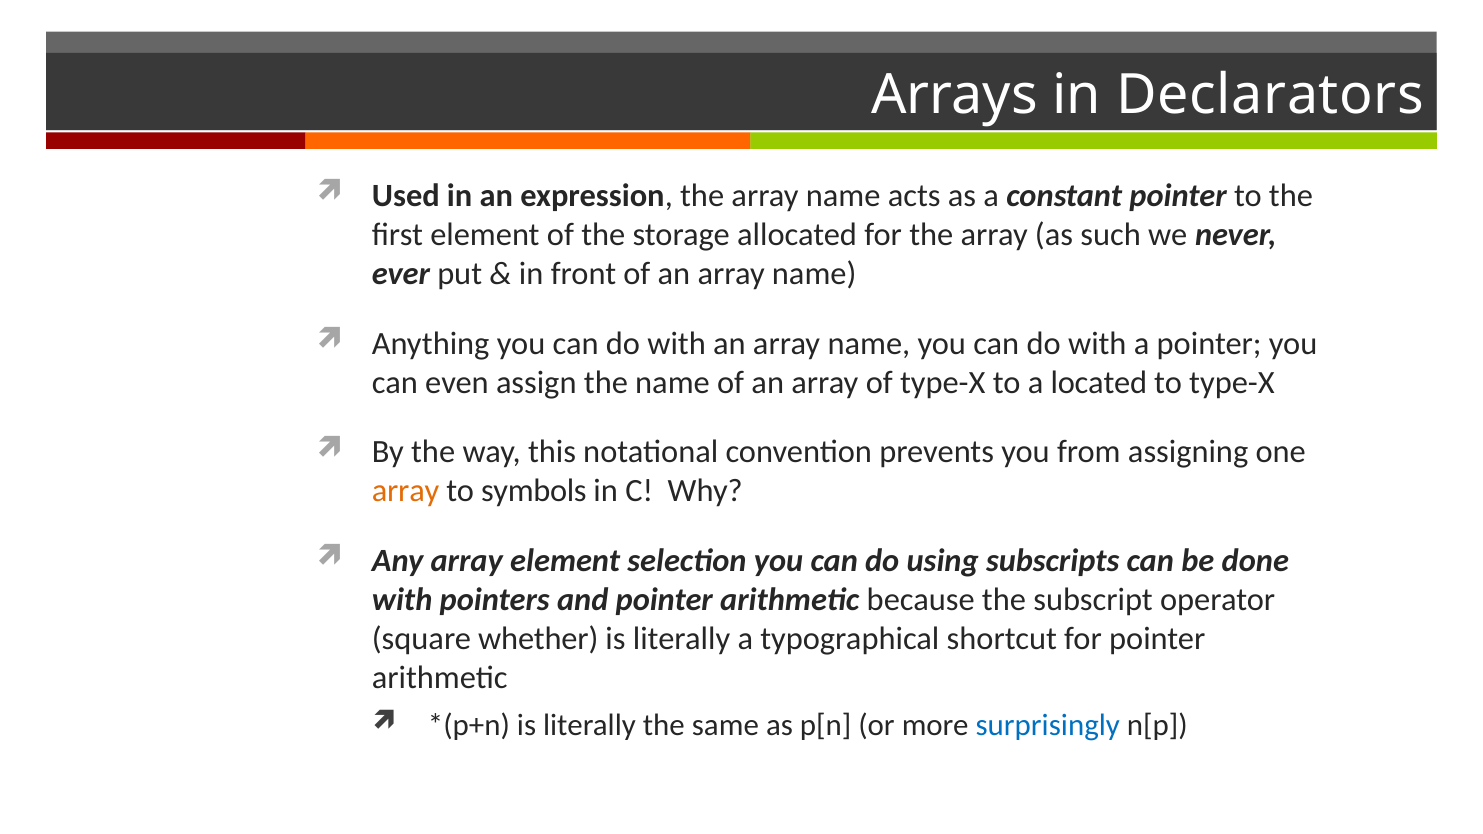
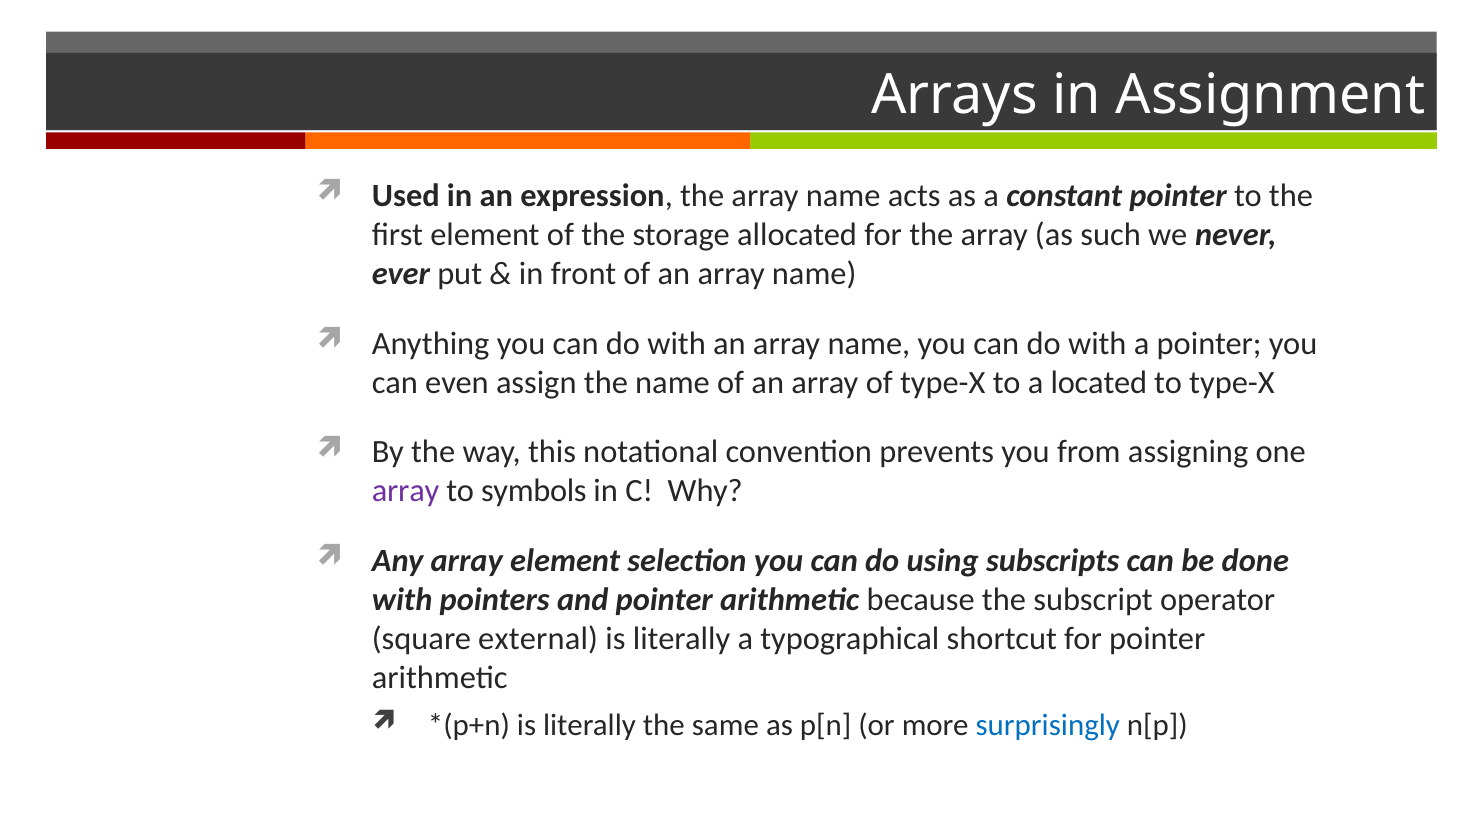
Declarators: Declarators -> Assignment
array at (406, 491) colour: orange -> purple
whether: whether -> external
